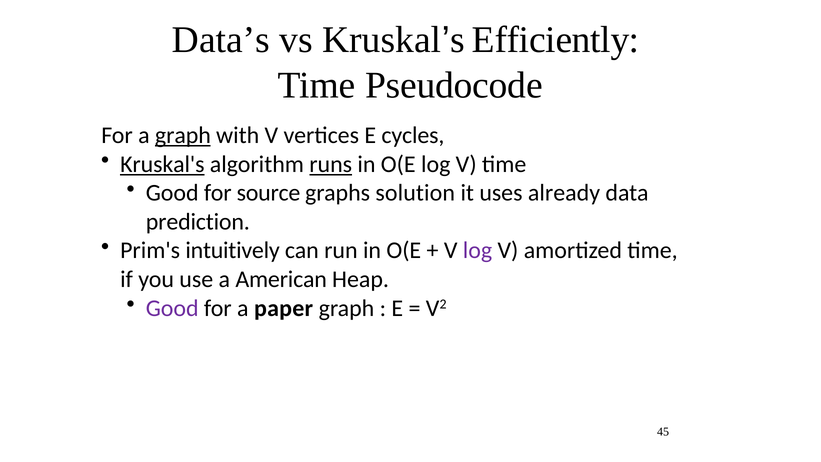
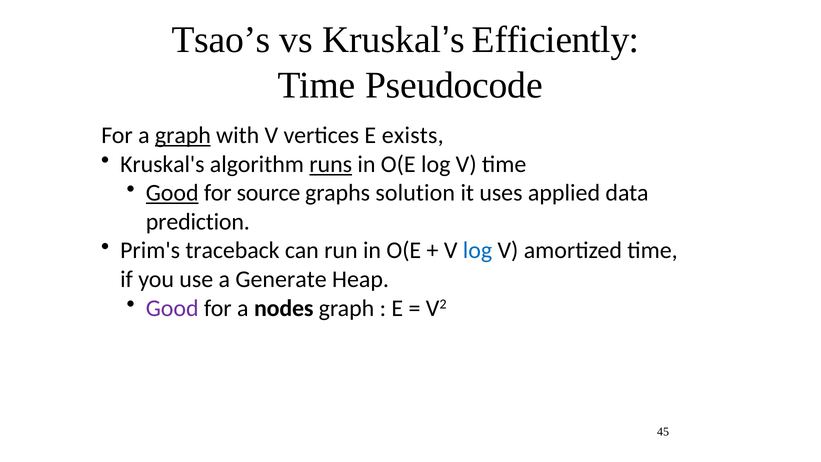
Data’s: Data’s -> Tsao’s
cycles: cycles -> exists
Kruskal's underline: present -> none
Good at (172, 193) underline: none -> present
already: already -> applied
intuitively: intuitively -> traceback
log at (477, 250) colour: purple -> blue
American: American -> Generate
paper: paper -> nodes
